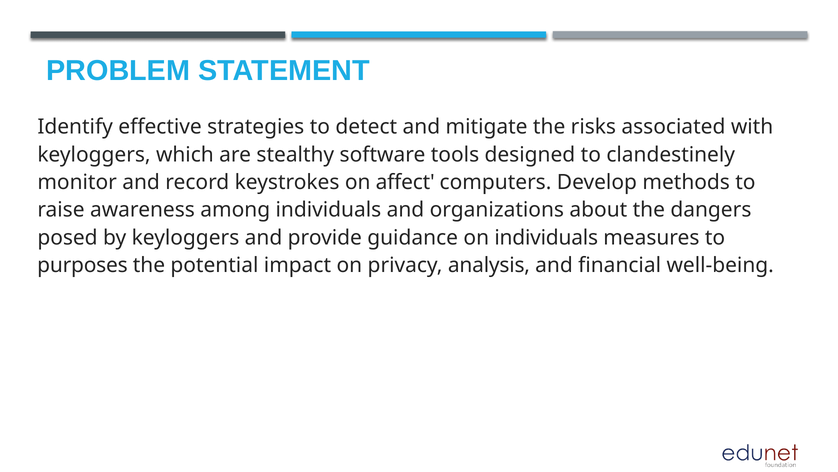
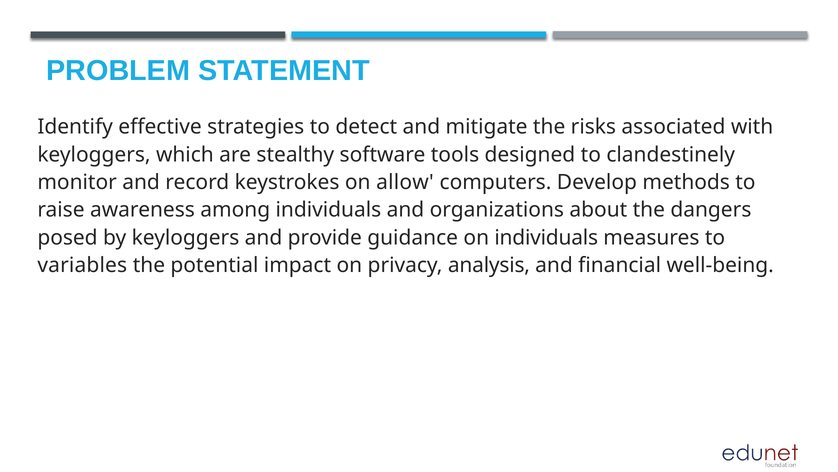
affect: affect -> allow
purposes: purposes -> variables
